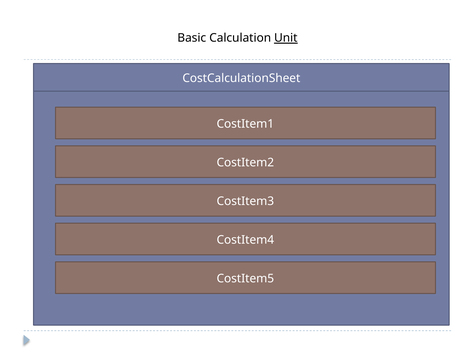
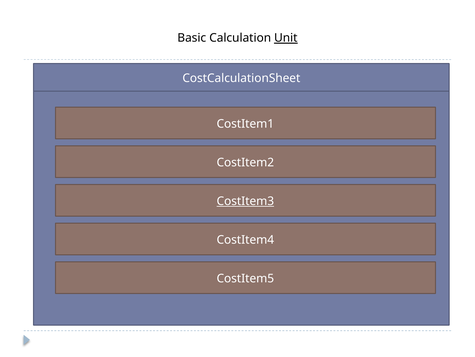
CostItem3 underline: none -> present
